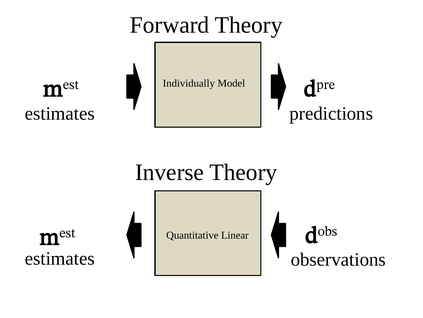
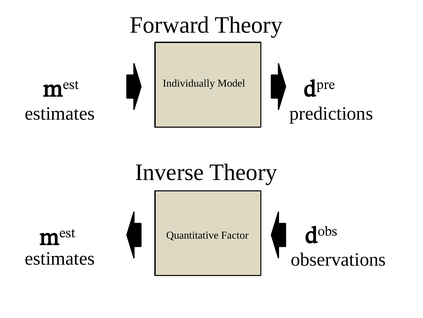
Linear: Linear -> Factor
